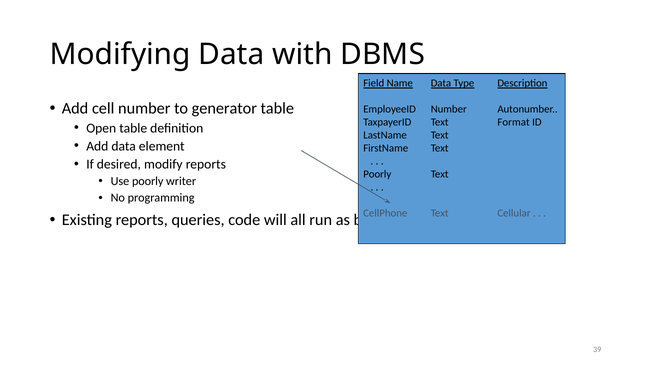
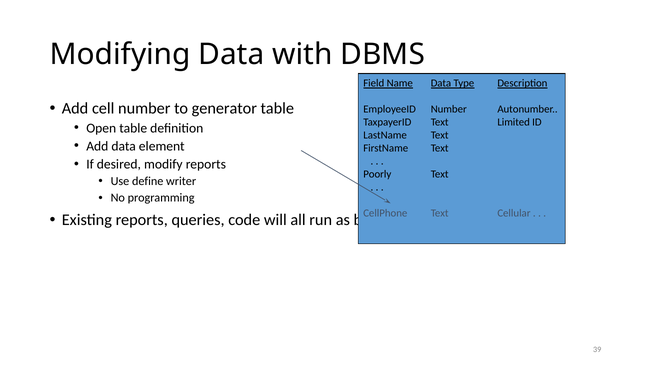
Format: Format -> Limited
Use poorly: poorly -> define
